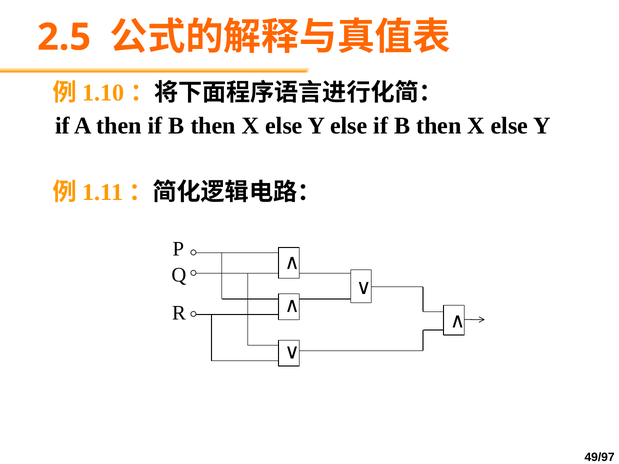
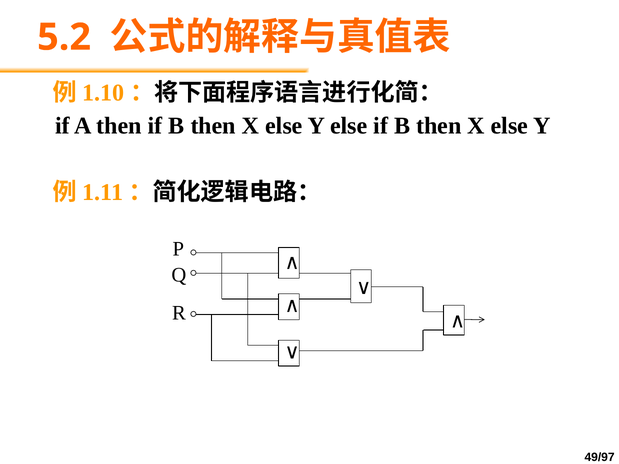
2.5: 2.5 -> 5.2
